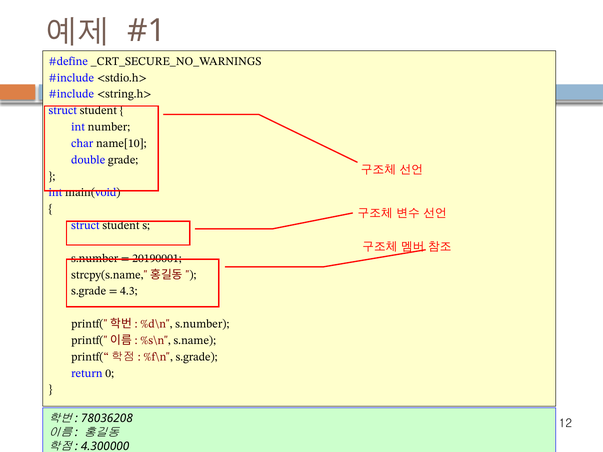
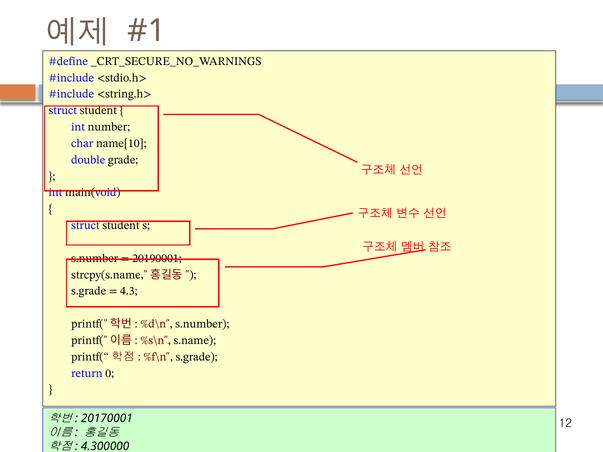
78036208: 78036208 -> 20170001
